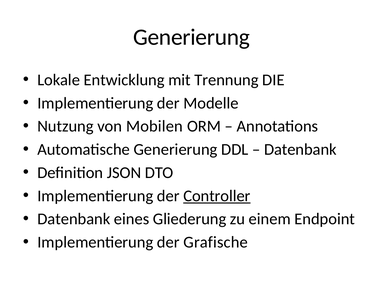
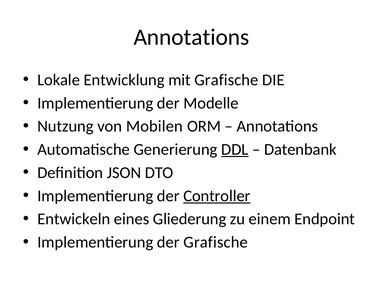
Generierung at (191, 37): Generierung -> Annotations
mit Trennung: Trennung -> Grafische
DDL underline: none -> present
Datenbank at (74, 219): Datenbank -> Entwickeln
